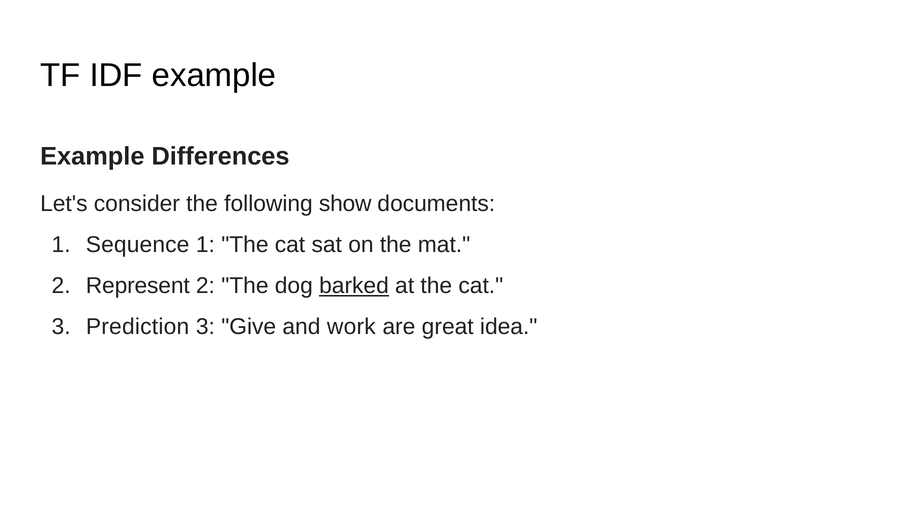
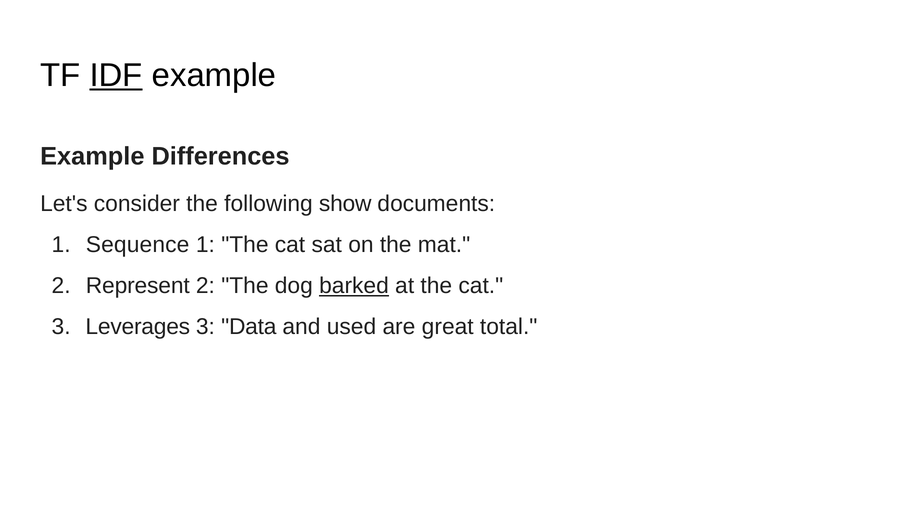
IDF underline: none -> present
Prediction: Prediction -> Leverages
Give: Give -> Data
work: work -> used
idea: idea -> total
